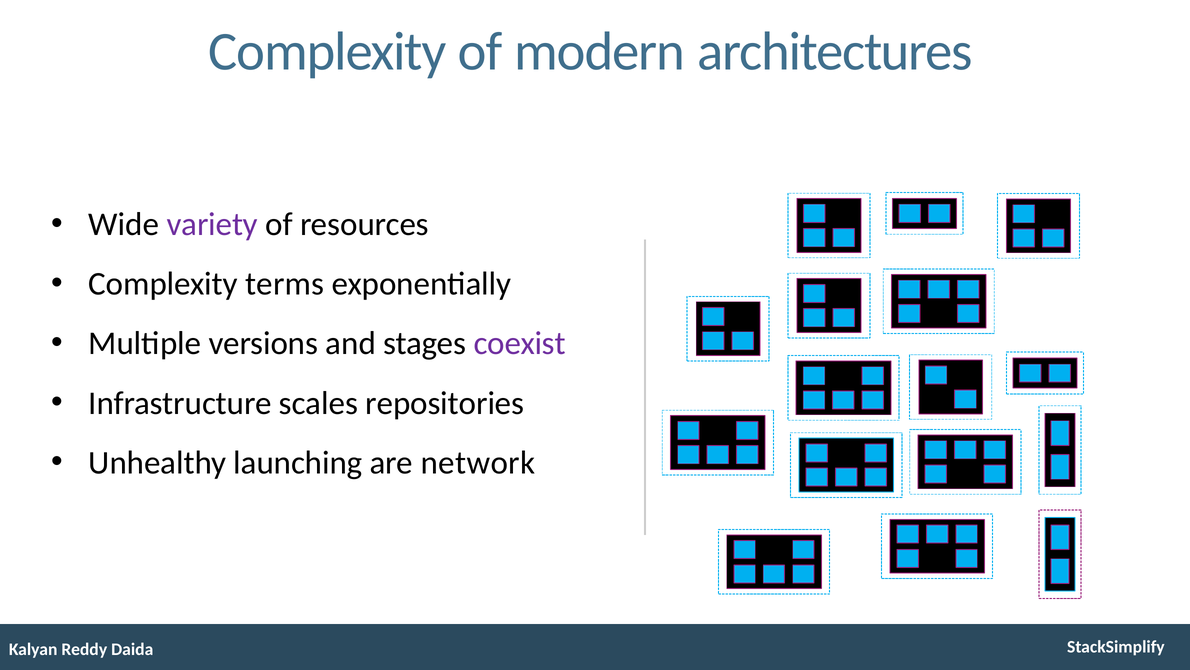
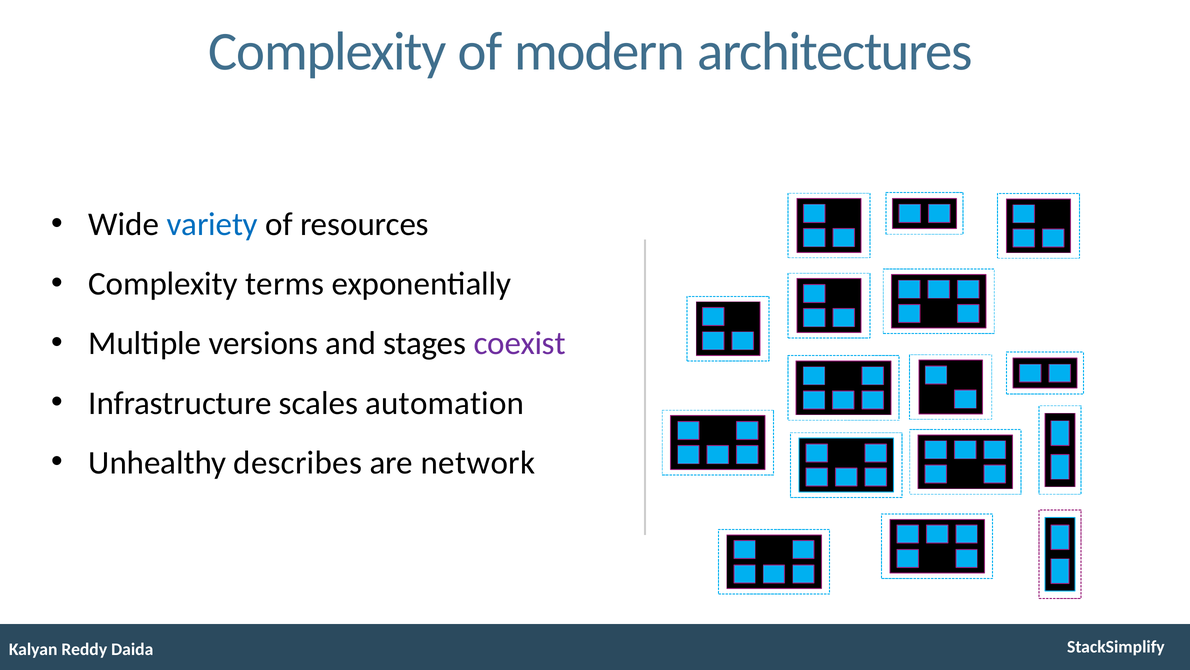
variety colour: purple -> blue
repositories: repositories -> automation
launching: launching -> describes
